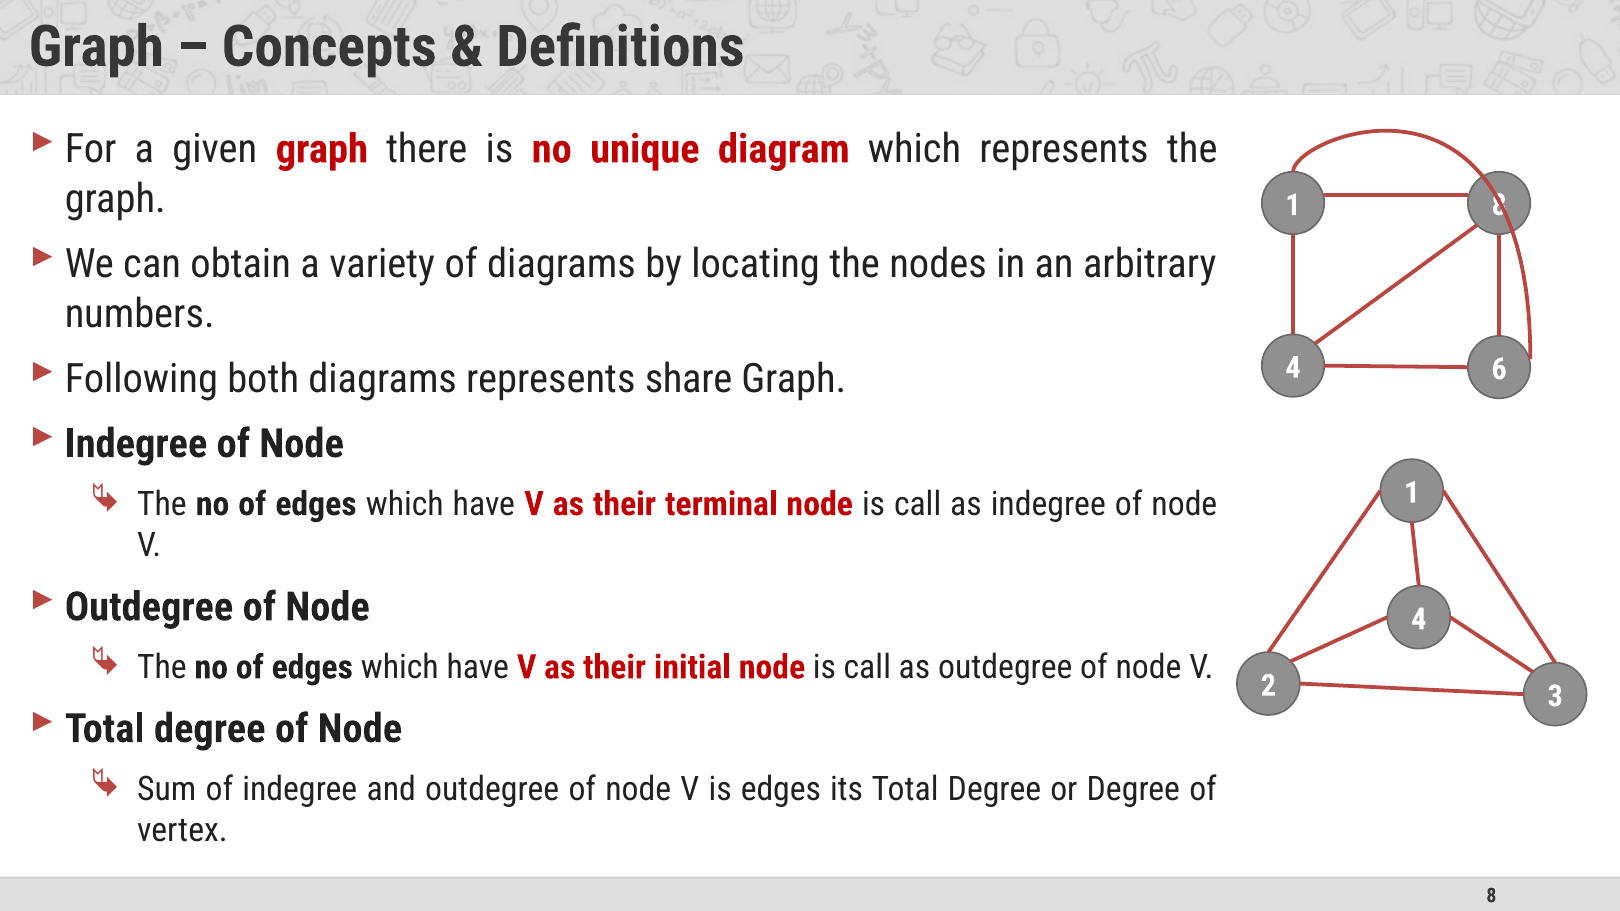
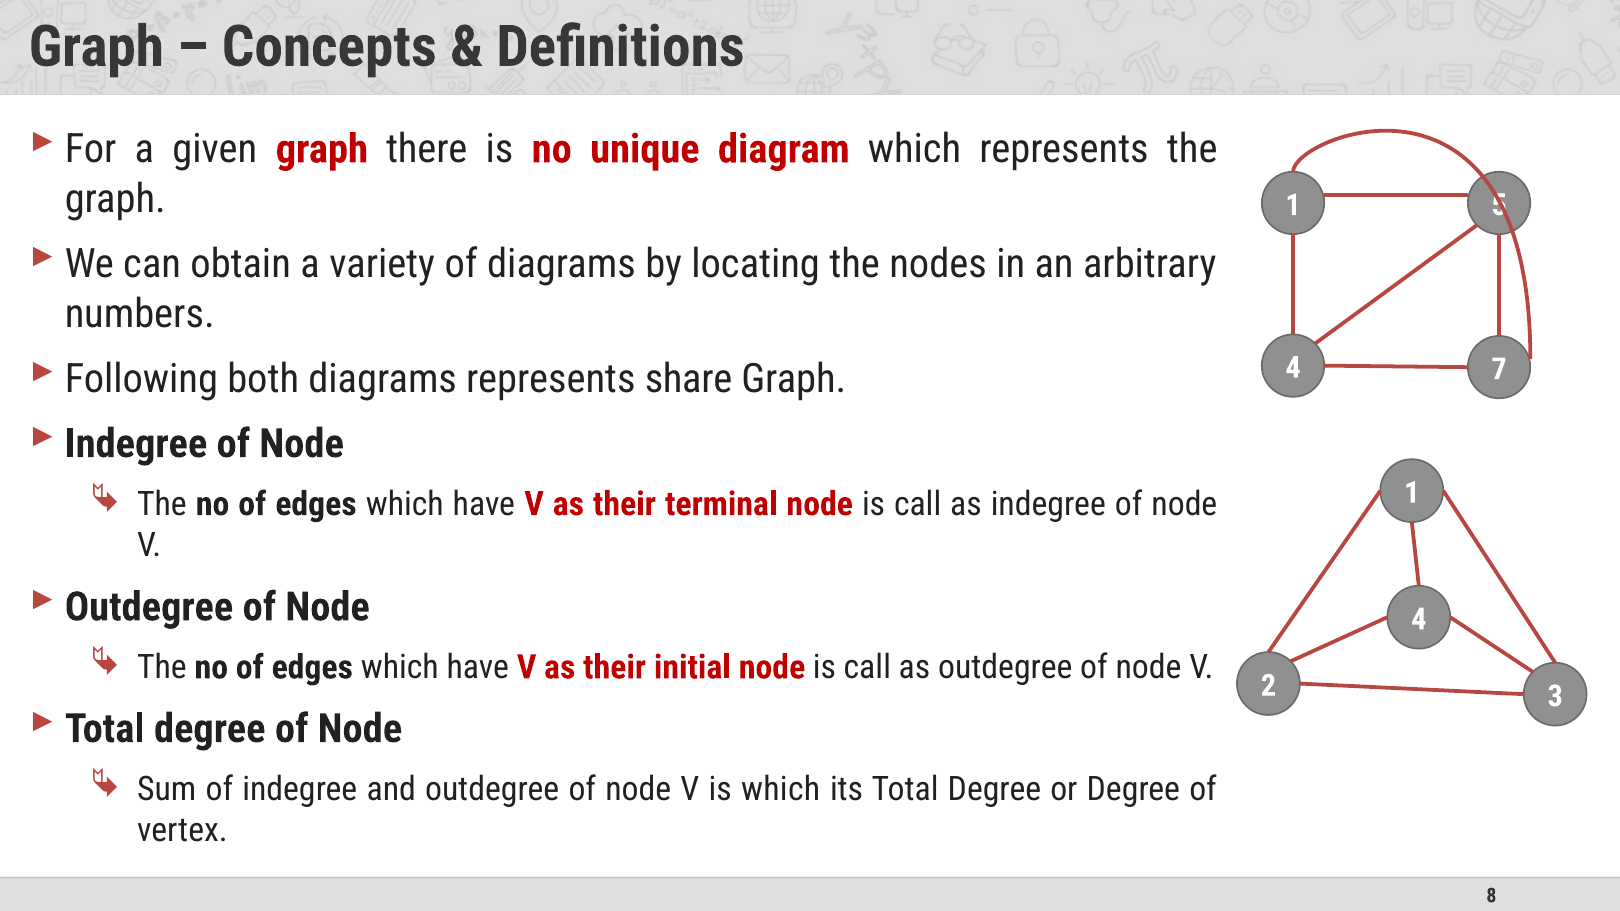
1 8: 8 -> 5
6: 6 -> 7
is edges: edges -> which
